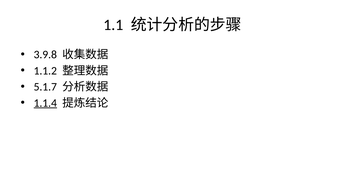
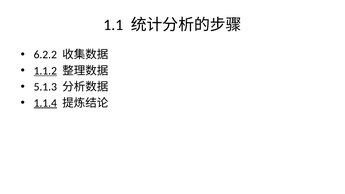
3.9.8: 3.9.8 -> 6.2.2
1.1.2 underline: none -> present
5.1.7: 5.1.7 -> 5.1.3
